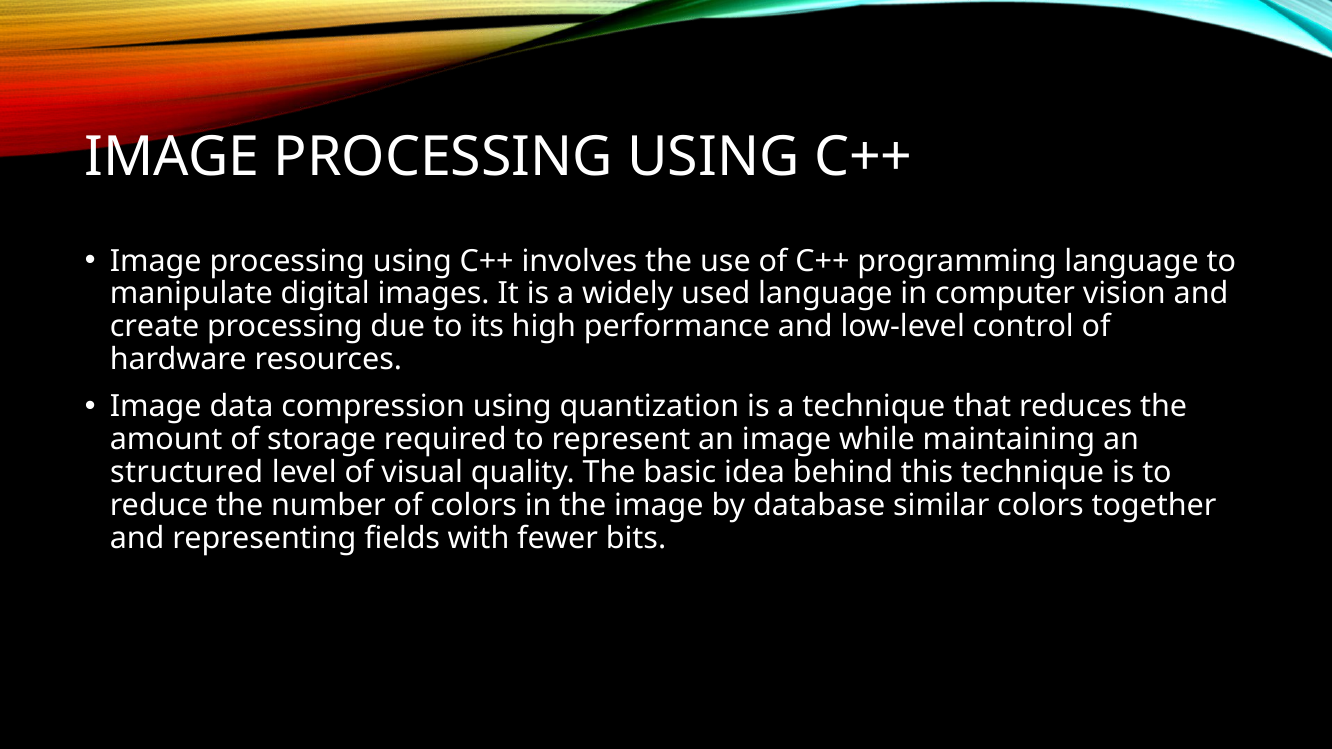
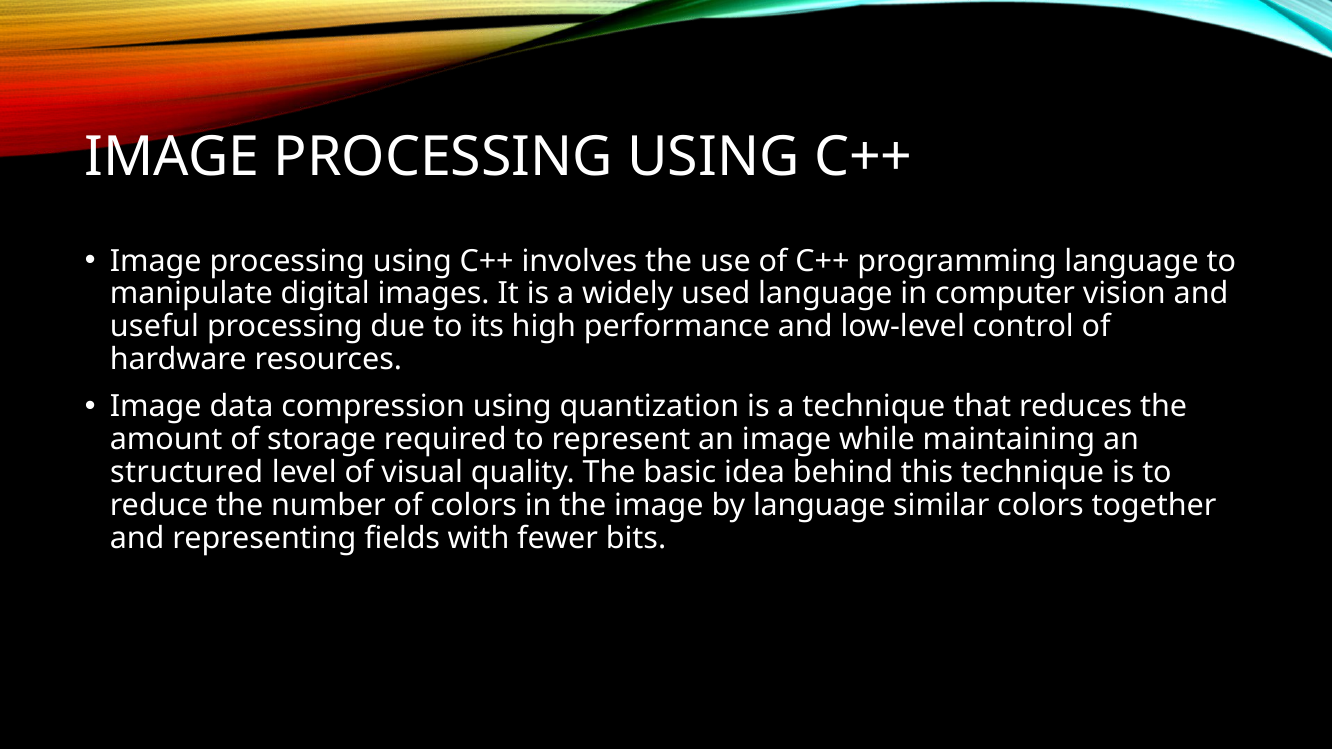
create: create -> useful
by database: database -> language
